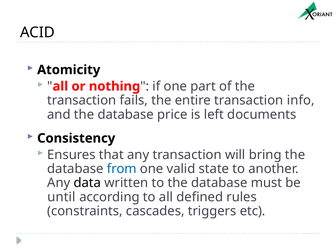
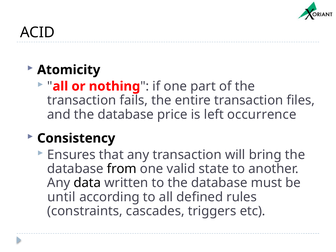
info: info -> files
documents: documents -> occurrence
from colour: blue -> black
